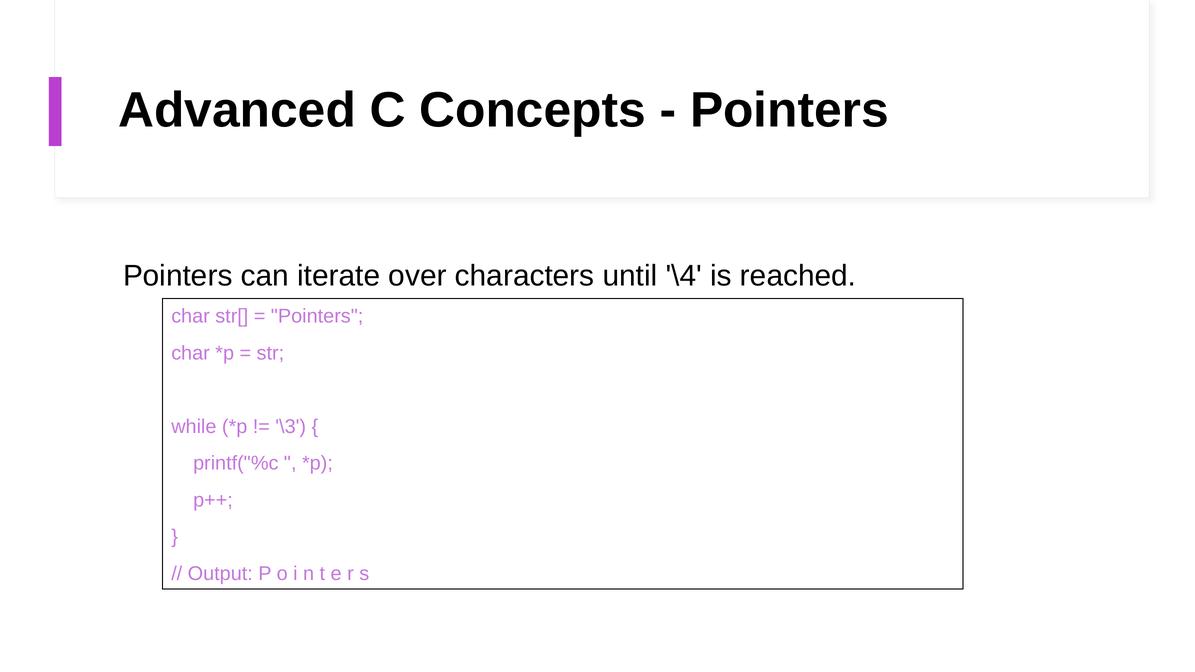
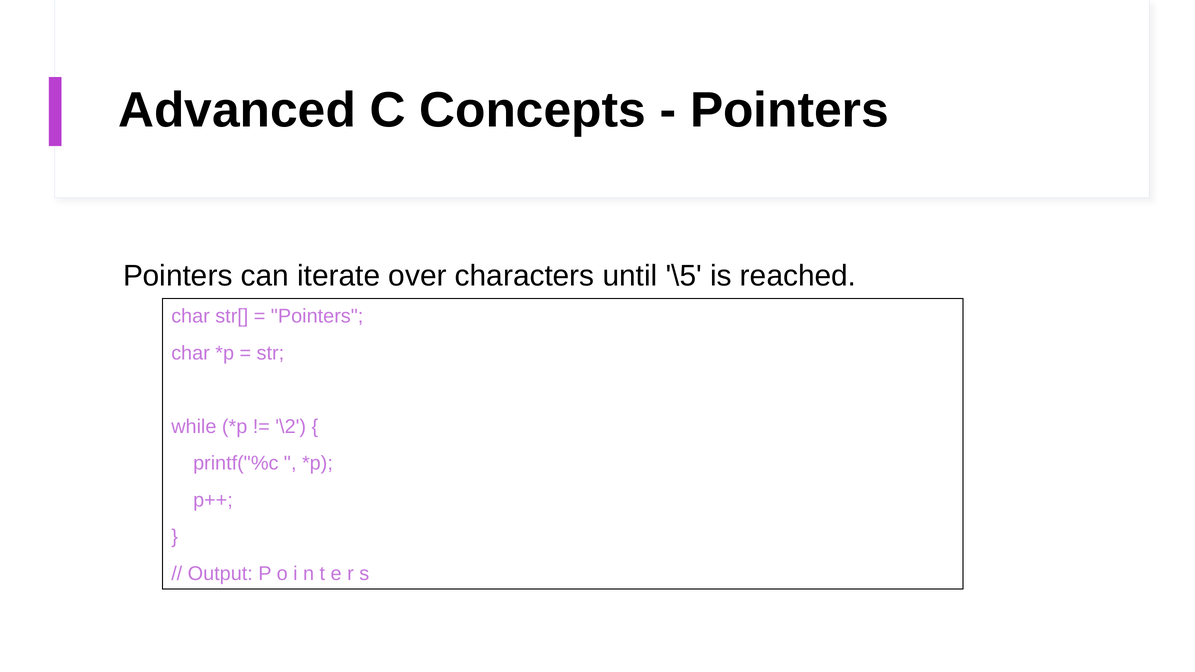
\4: \4 -> \5
\3: \3 -> \2
